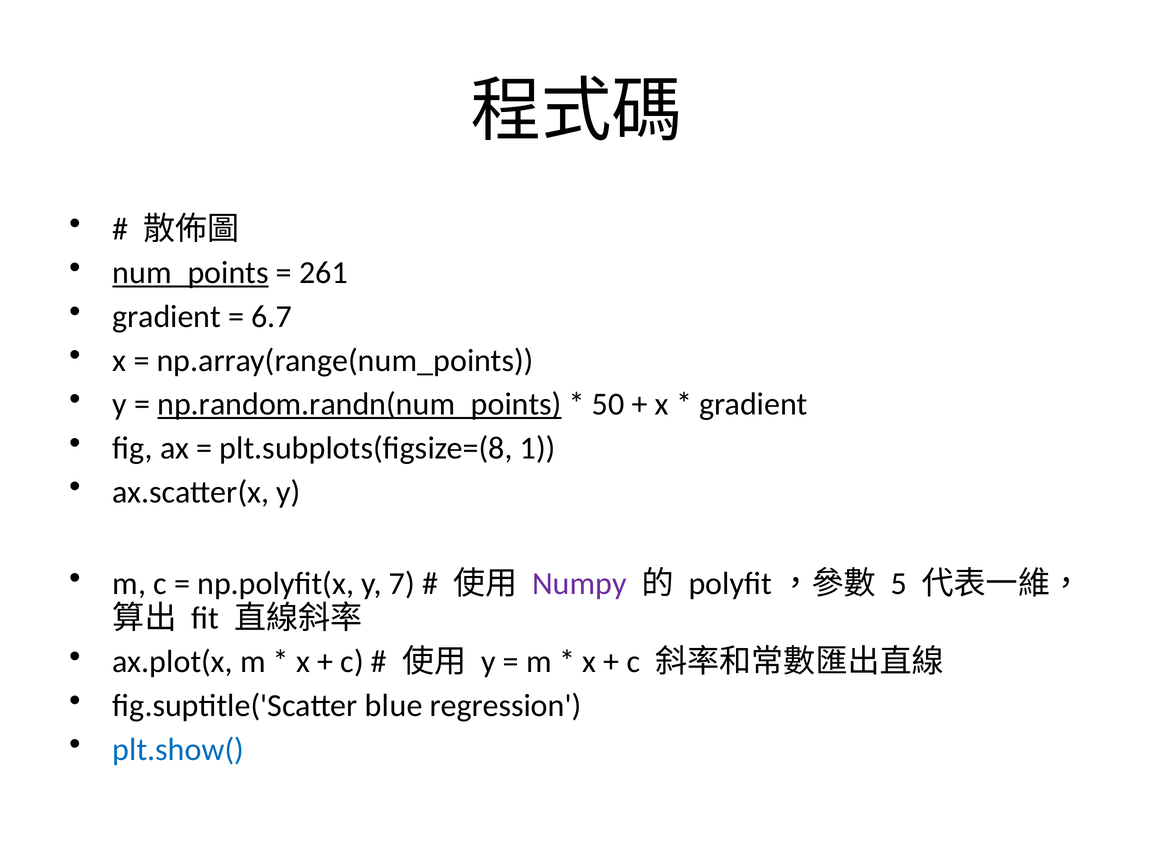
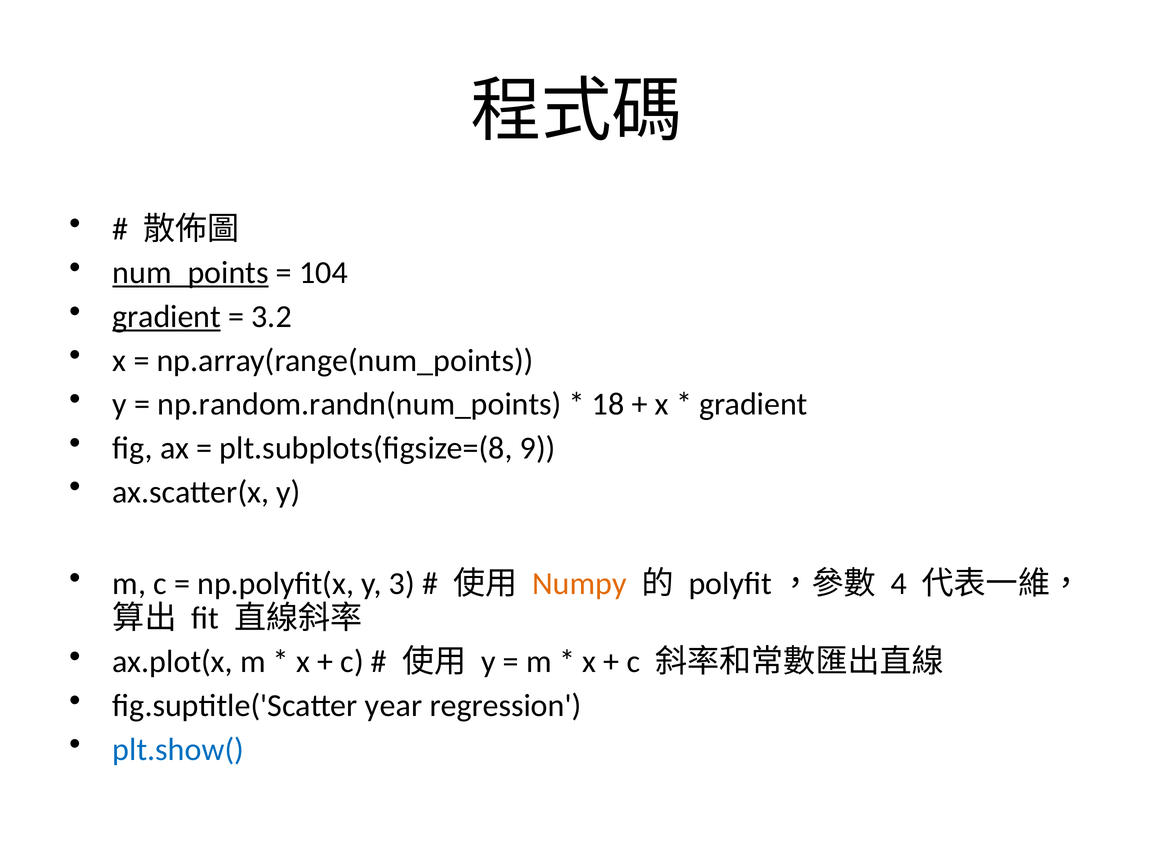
261: 261 -> 104
gradient at (167, 317) underline: none -> present
6.7: 6.7 -> 3.2
np.random.randn(num_points underline: present -> none
50: 50 -> 18
1: 1 -> 9
7: 7 -> 3
Numpy colour: purple -> orange
5: 5 -> 4
blue: blue -> year
